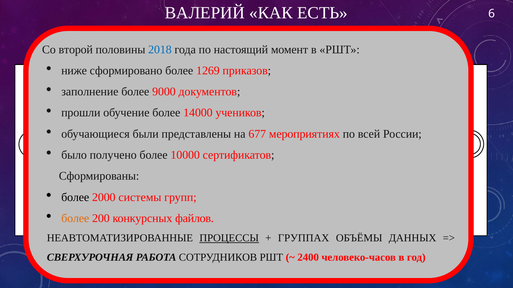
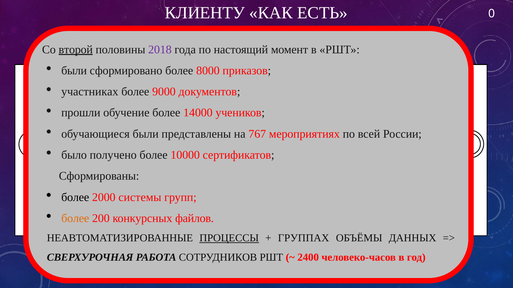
ВАЛЕРИЙ: ВАЛЕРИЙ -> КЛИЕНТУ
6: 6 -> 0
второй underline: none -> present
2018 colour: blue -> purple
ниже at (74, 71): ниже -> были
1269: 1269 -> 8000
заполнение: заполнение -> участниках
677: 677 -> 767
